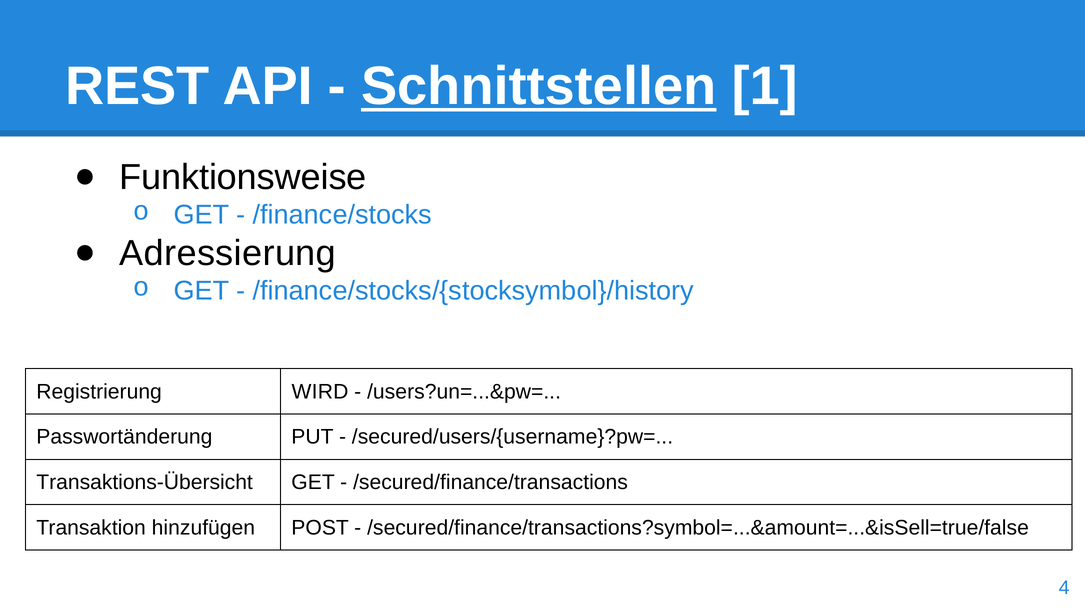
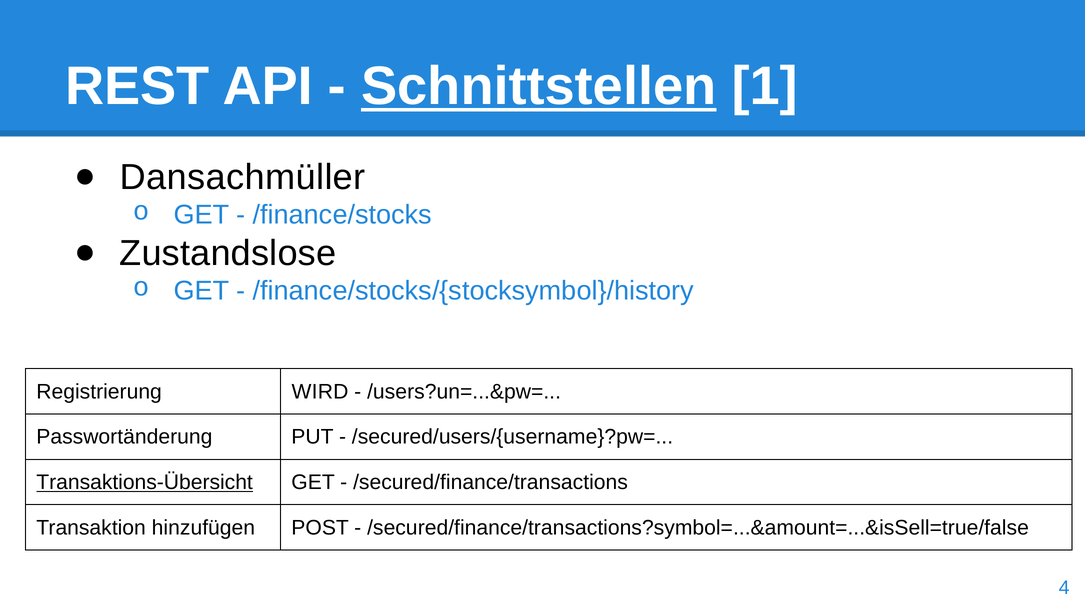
Funktionsweise: Funktionsweise -> Dansachmüller
Adressierung: Adressierung -> Zustandslose
Transaktions-Übersicht underline: none -> present
